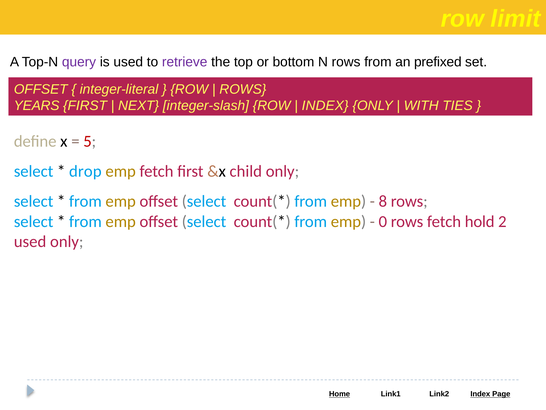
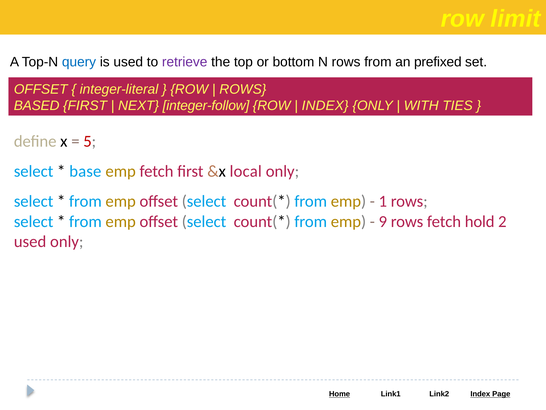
query colour: purple -> blue
YEARS: YEARS -> BASED
integer-slash: integer-slash -> integer-follow
drop: drop -> base
child: child -> local
8: 8 -> 1
0: 0 -> 9
